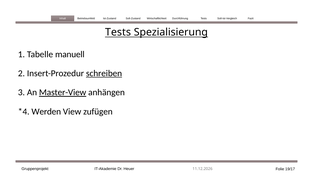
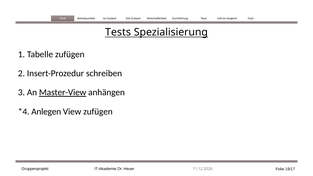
Tabelle manuell: manuell -> zufügen
schreiben underline: present -> none
Werden: Werden -> Anlegen
